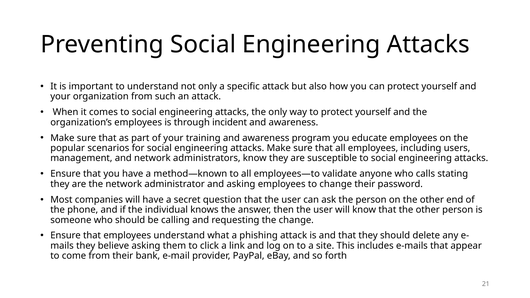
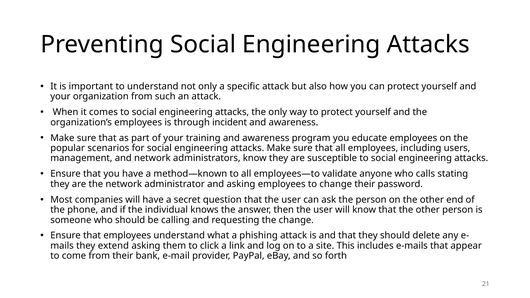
believe: believe -> extend
